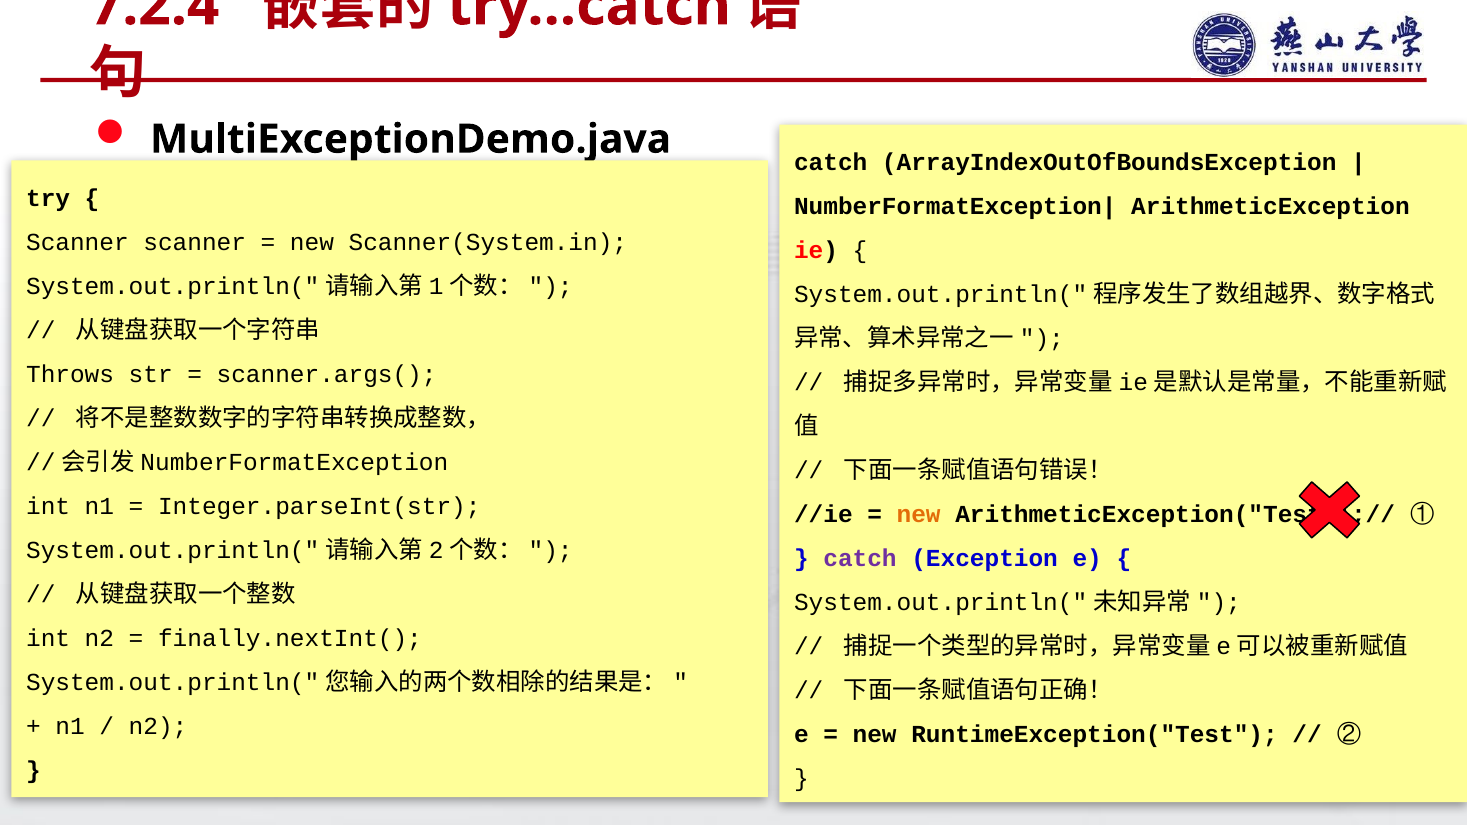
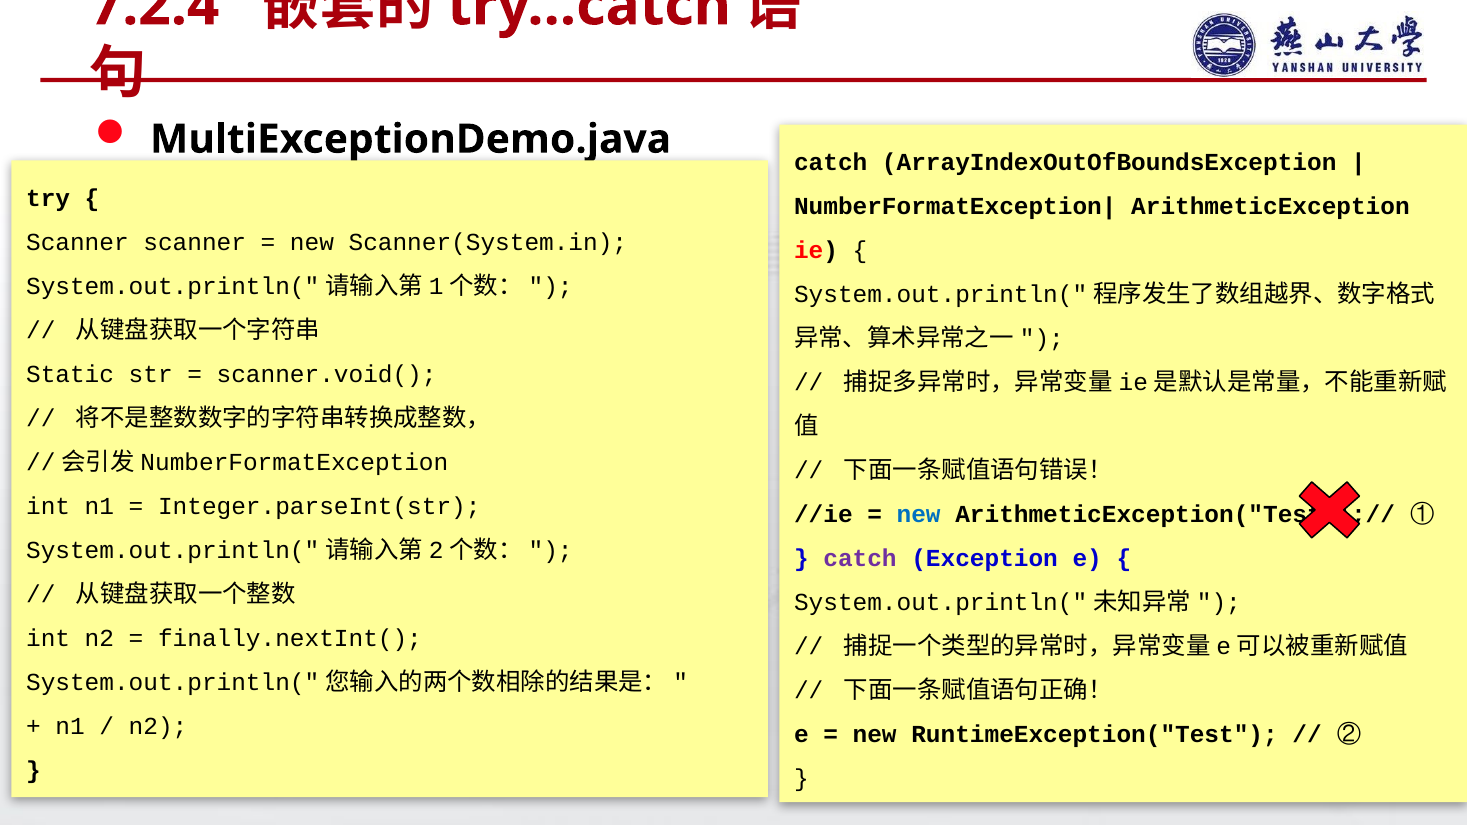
Throws: Throws -> Static
scanner.args(: scanner.args( -> scanner.void(
new at (919, 515) colour: orange -> blue
